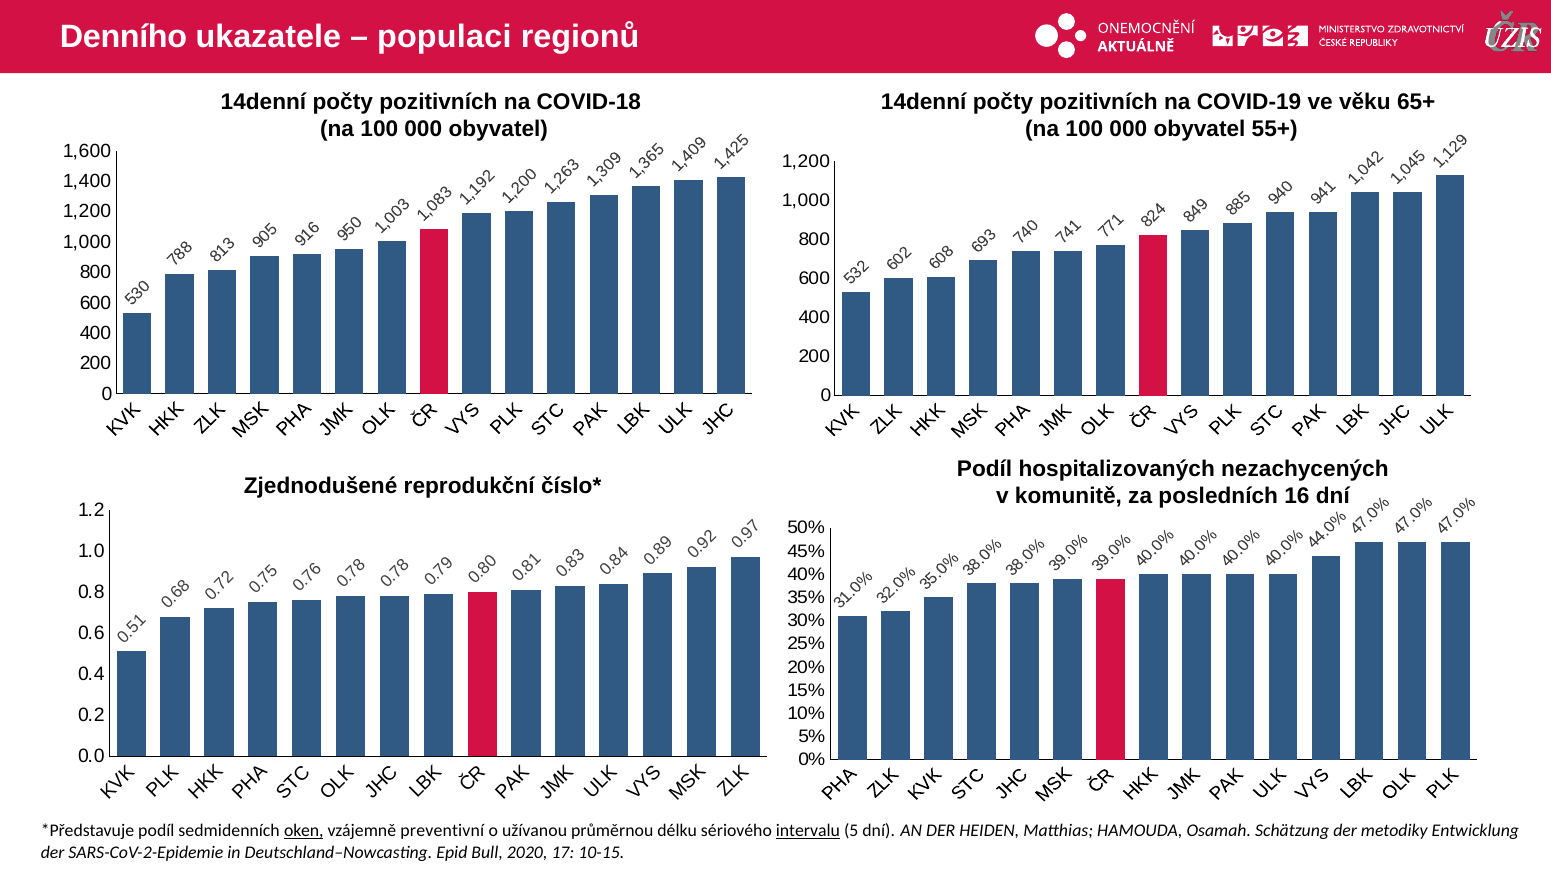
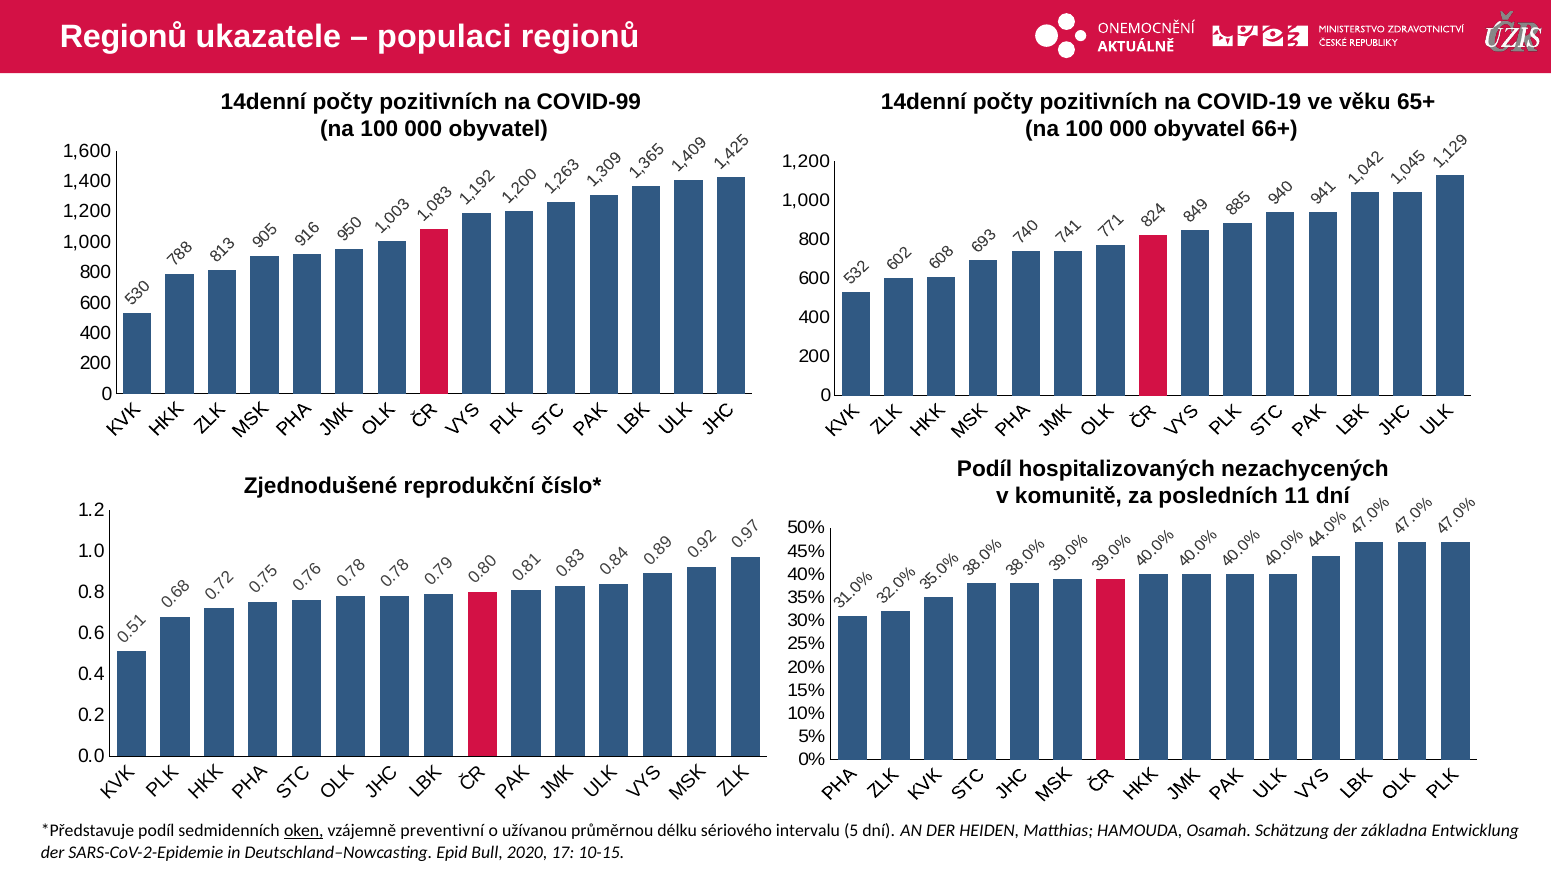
Denního at (123, 36): Denního -> Regionů
COVID-18: COVID-18 -> COVID-99
55+: 55+ -> 66+
16: 16 -> 11
intervalu underline: present -> none
metodiky: metodiky -> základna
